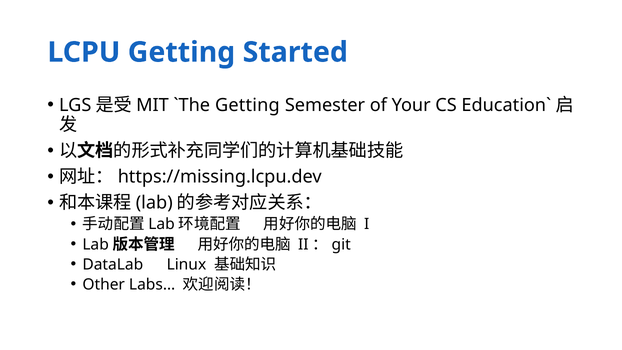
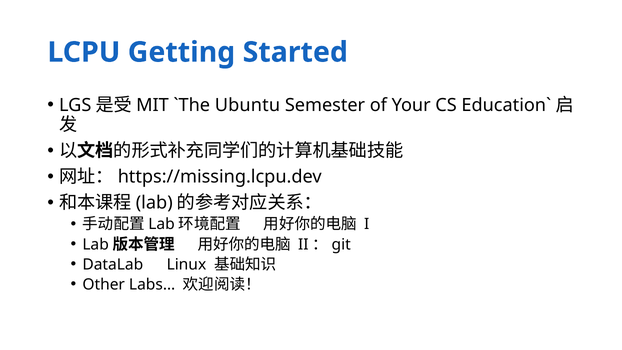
Getting at (247, 105): Getting -> Ubuntu
